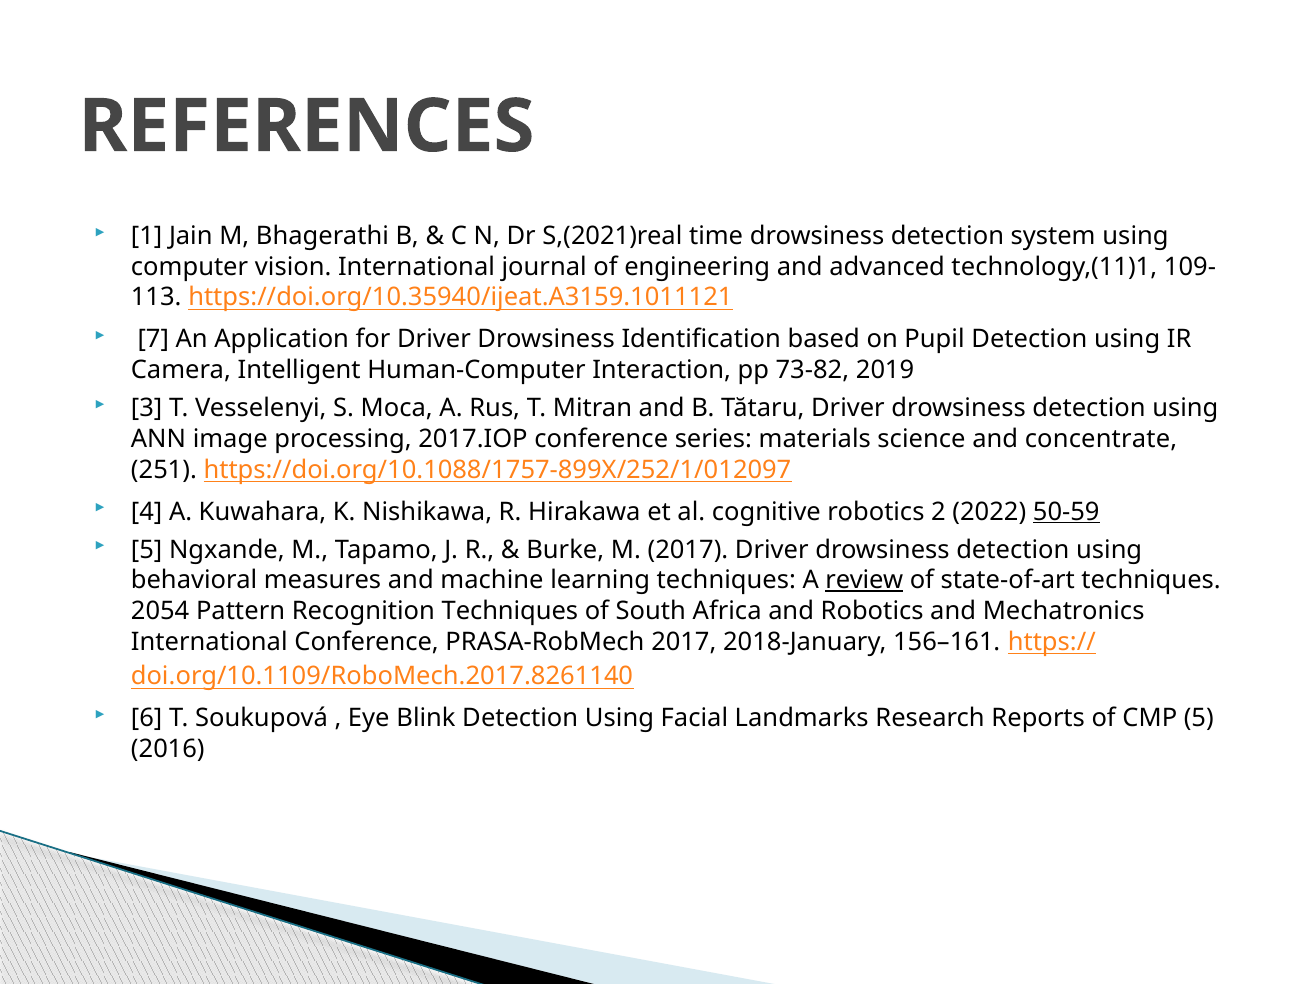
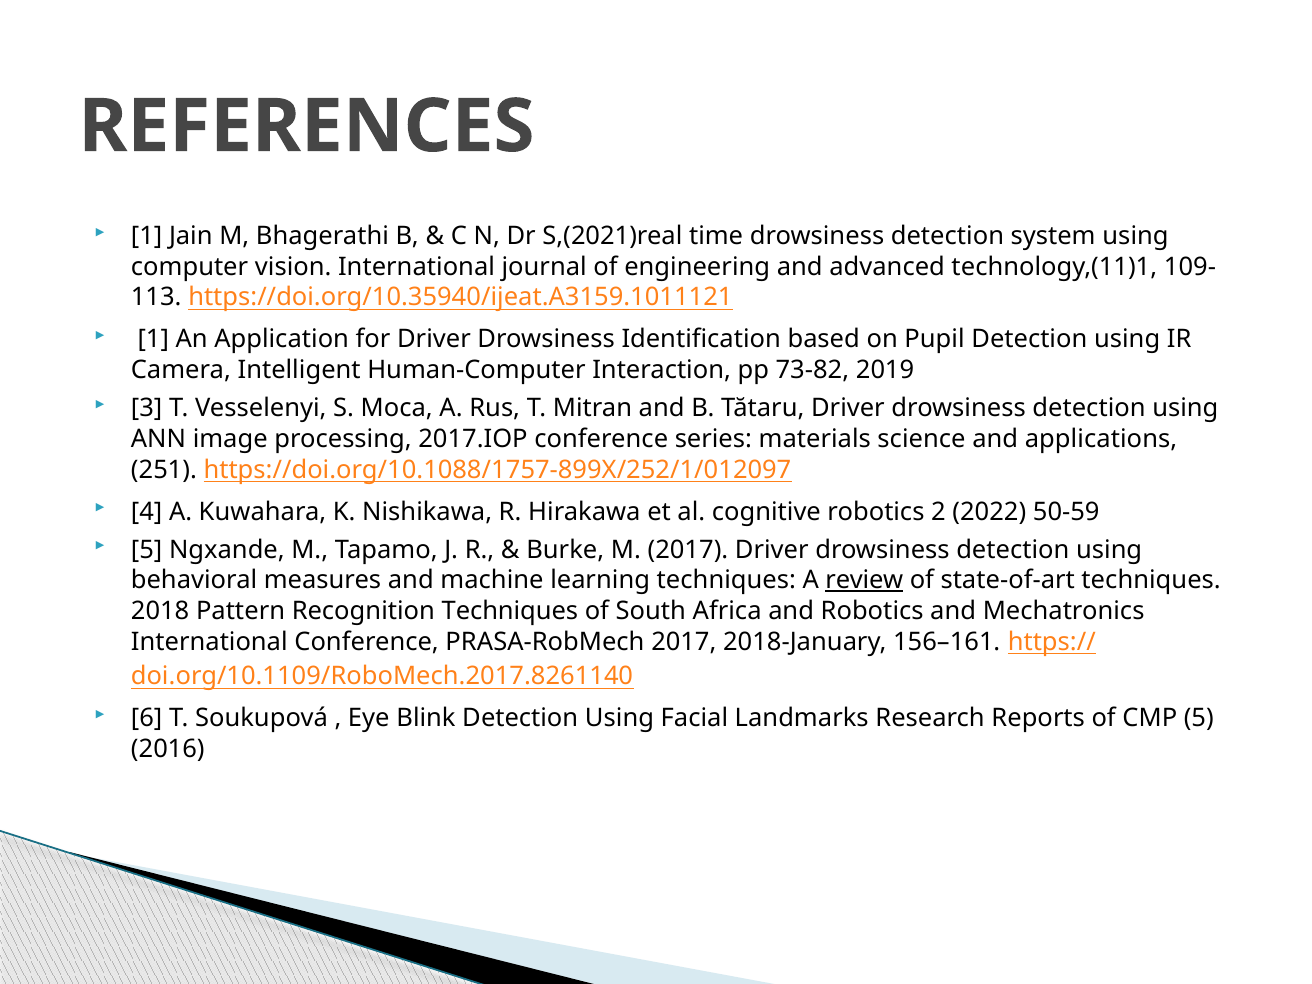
7 at (153, 340): 7 -> 1
concentrate: concentrate -> applications
50-59 underline: present -> none
2054: 2054 -> 2018
